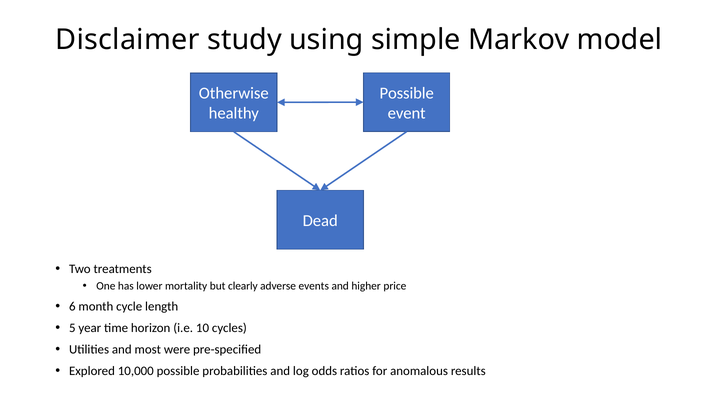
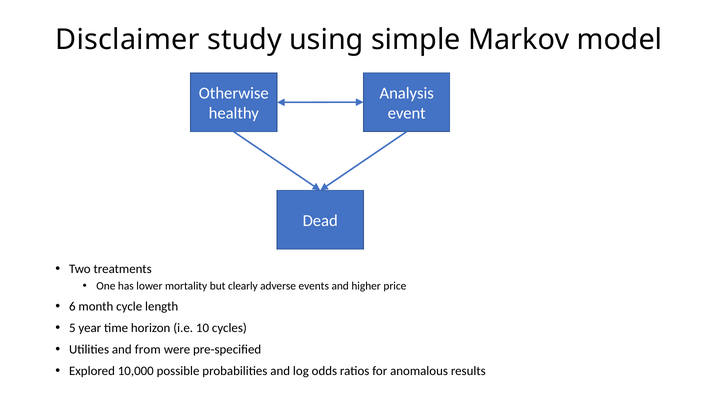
Possible at (407, 93): Possible -> Analysis
most: most -> from
